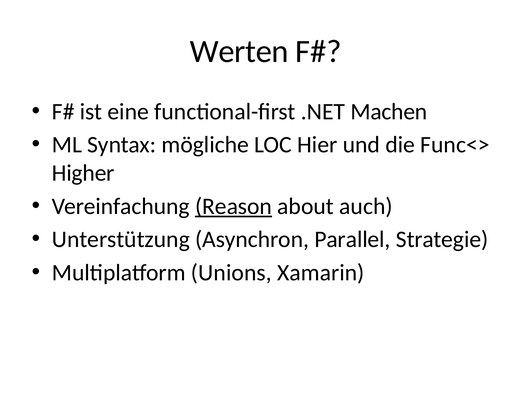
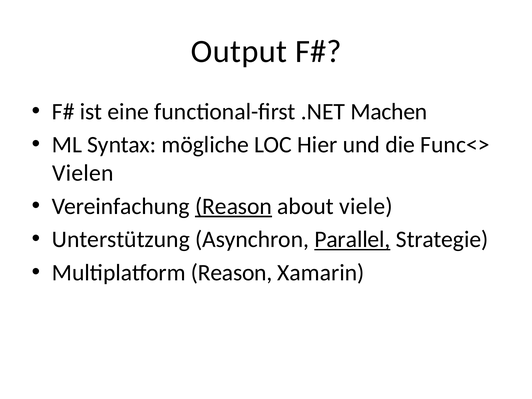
Werten: Werten -> Output
Higher: Higher -> Vielen
auch: auch -> viele
Parallel underline: none -> present
Multiplatform Unions: Unions -> Reason
